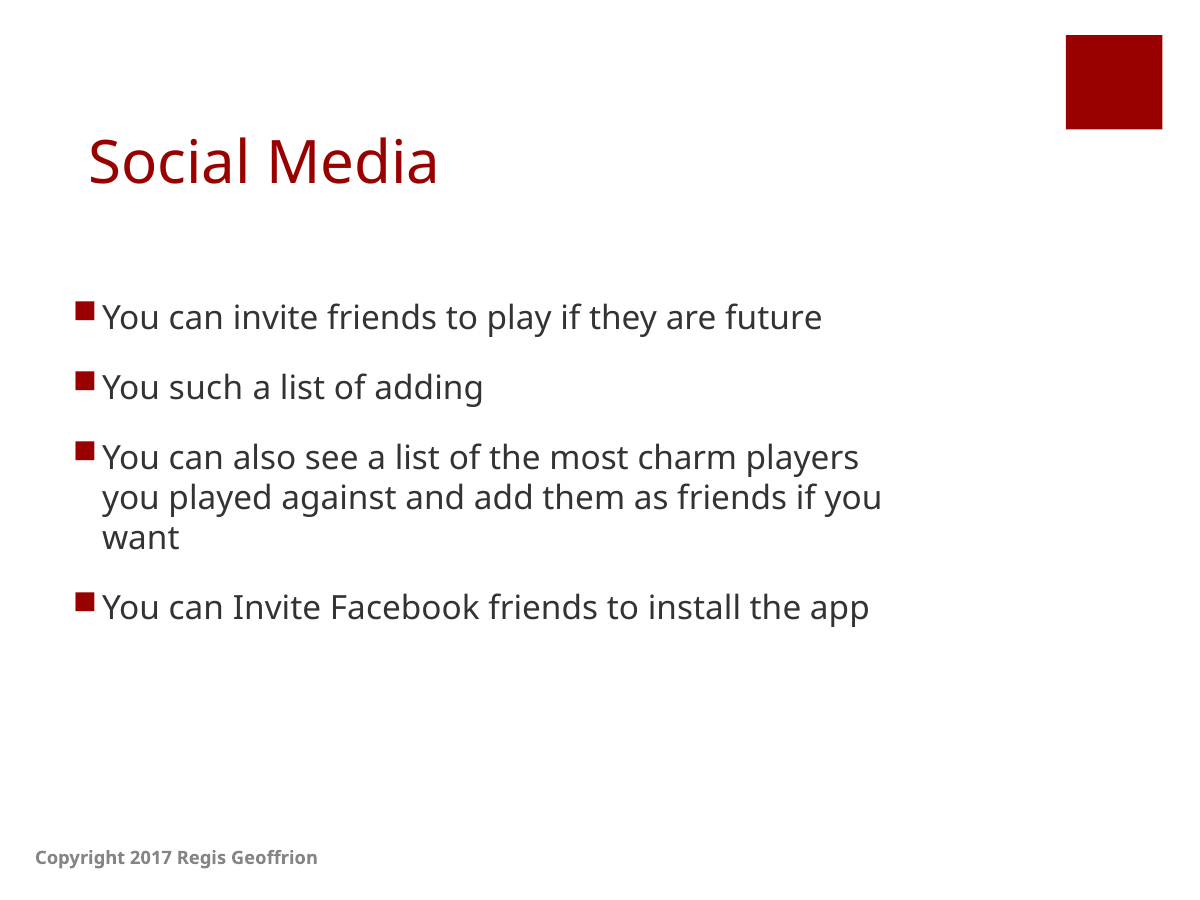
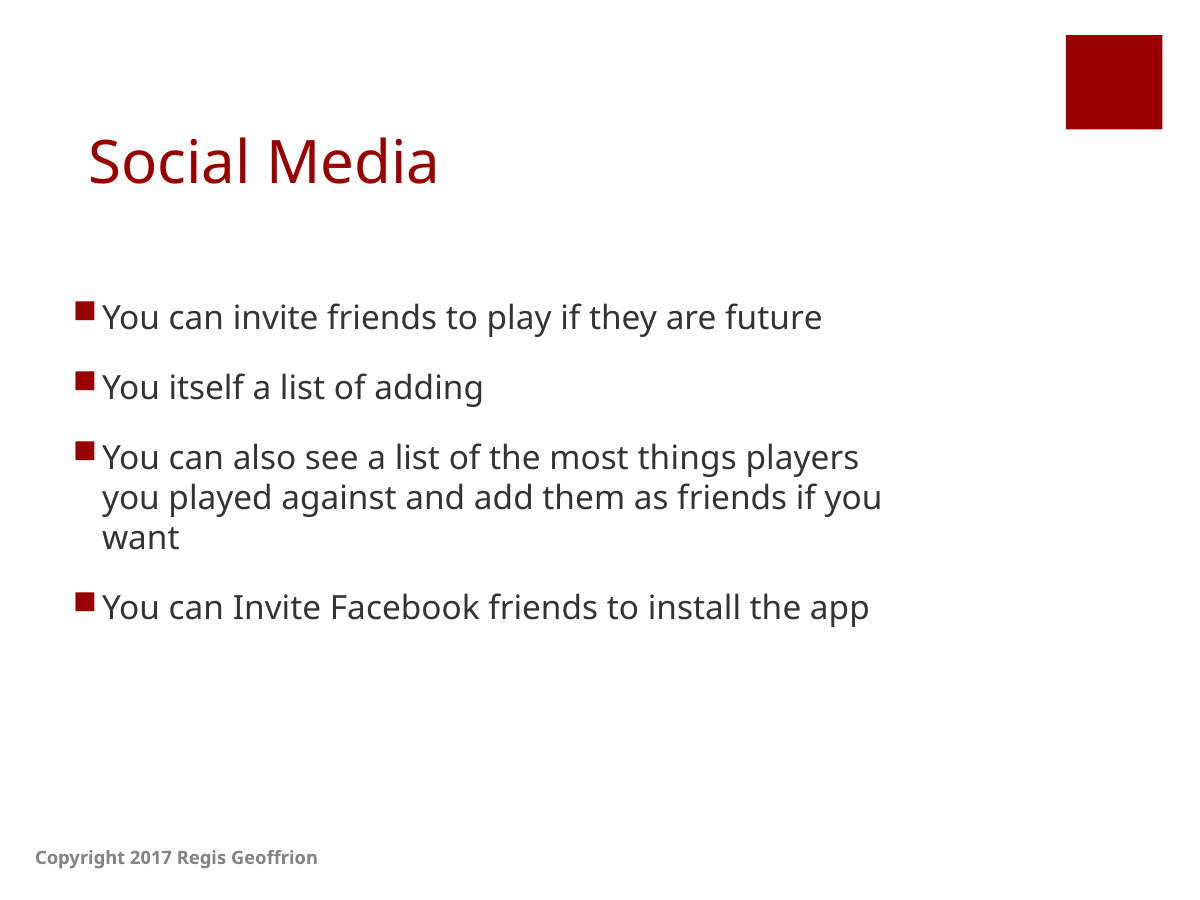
such: such -> itself
charm: charm -> things
